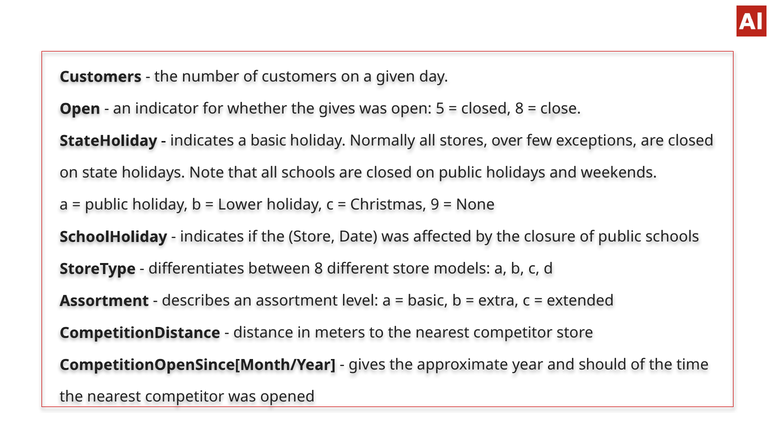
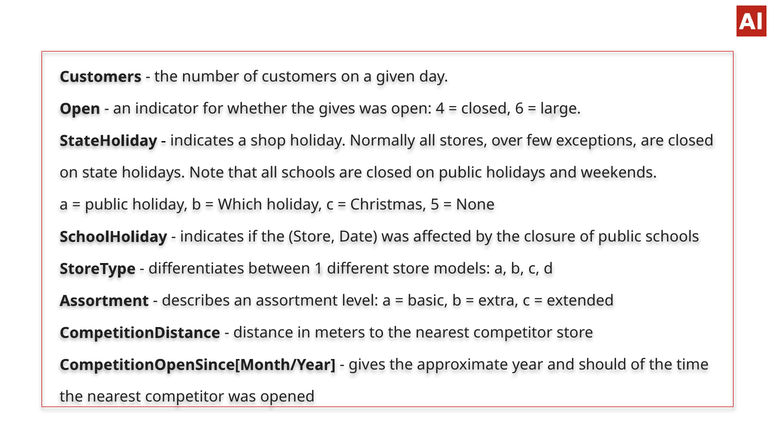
5: 5 -> 4
closed 8: 8 -> 6
close: close -> large
a basic: basic -> shop
Lower: Lower -> Which
9: 9 -> 5
between 8: 8 -> 1
